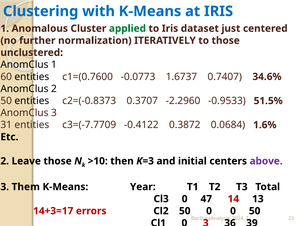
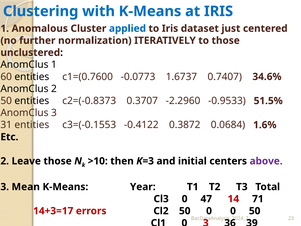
applied colour: green -> blue
c3=(-7.7709: c3=(-7.7709 -> c3=(-0.1553
Them: Them -> Mean
13: 13 -> 71
